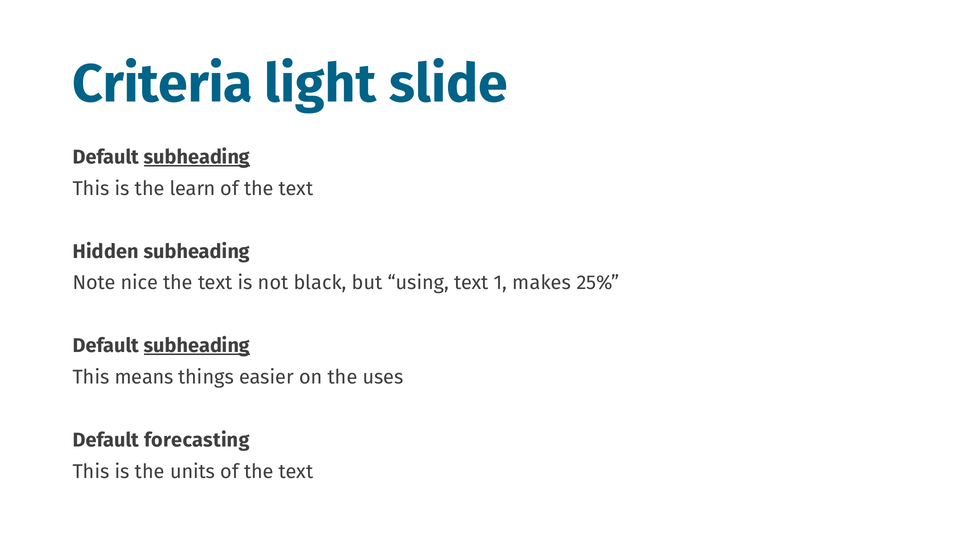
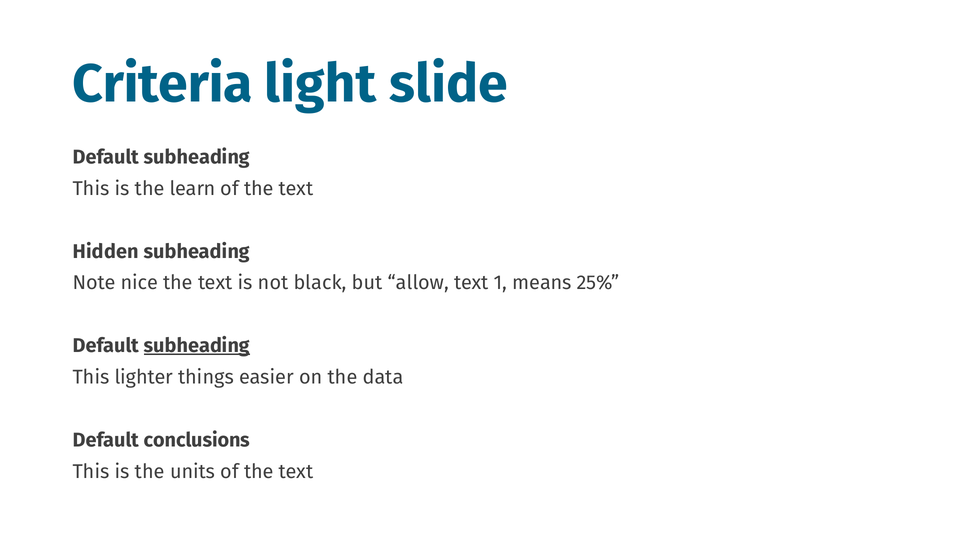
subheading at (197, 157) underline: present -> none
using: using -> allow
makes: makes -> means
means: means -> lighter
uses: uses -> data
forecasting: forecasting -> conclusions
